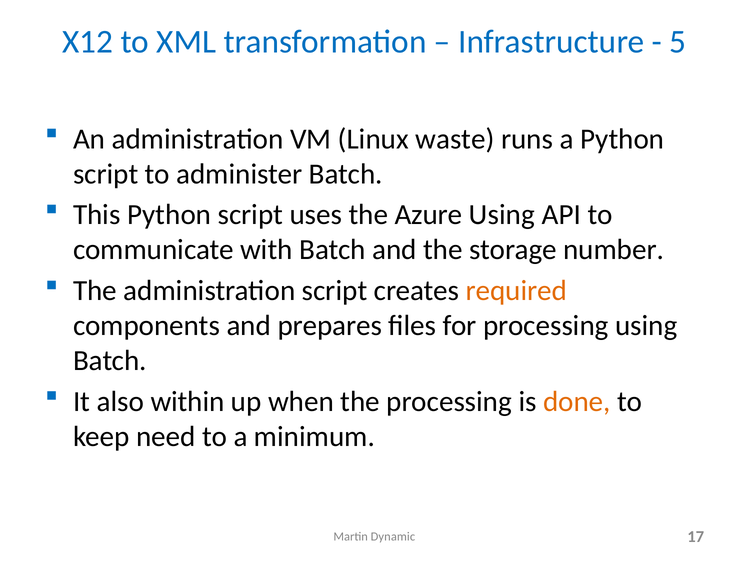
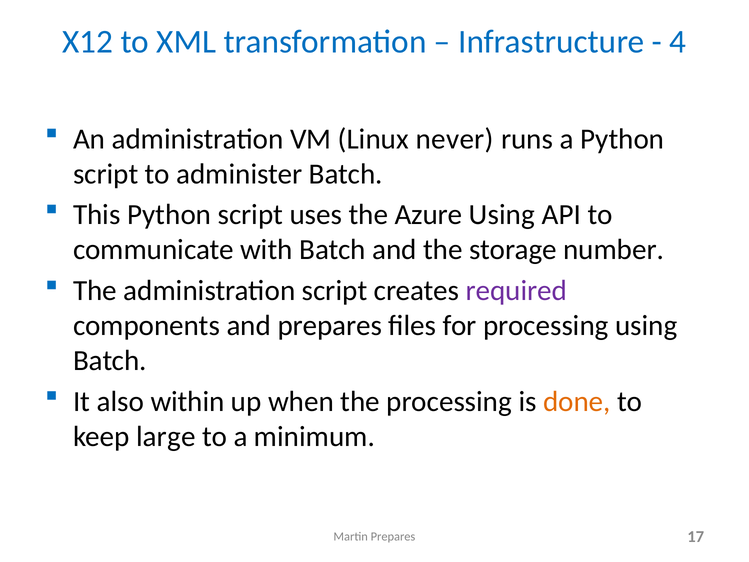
5: 5 -> 4
waste: waste -> never
required colour: orange -> purple
need: need -> large
Martin Dynamic: Dynamic -> Prepares
